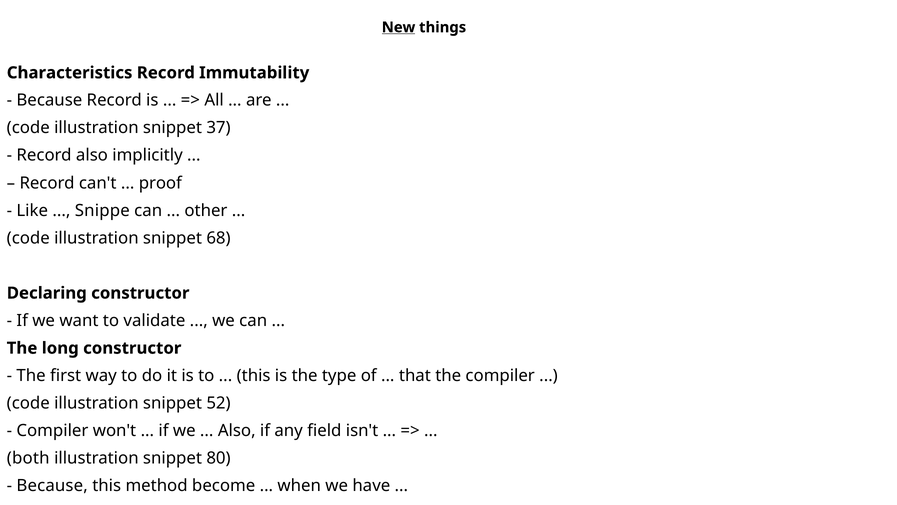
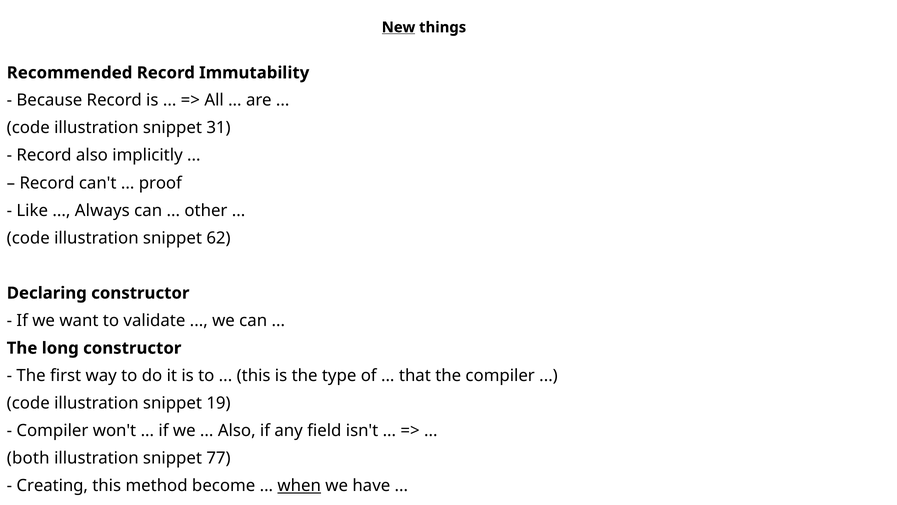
Characteristics: Characteristics -> Recommended
37: 37 -> 31
Snippe: Snippe -> Always
68: 68 -> 62
52: 52 -> 19
80: 80 -> 77
Because at (52, 485): Because -> Creating
when underline: none -> present
